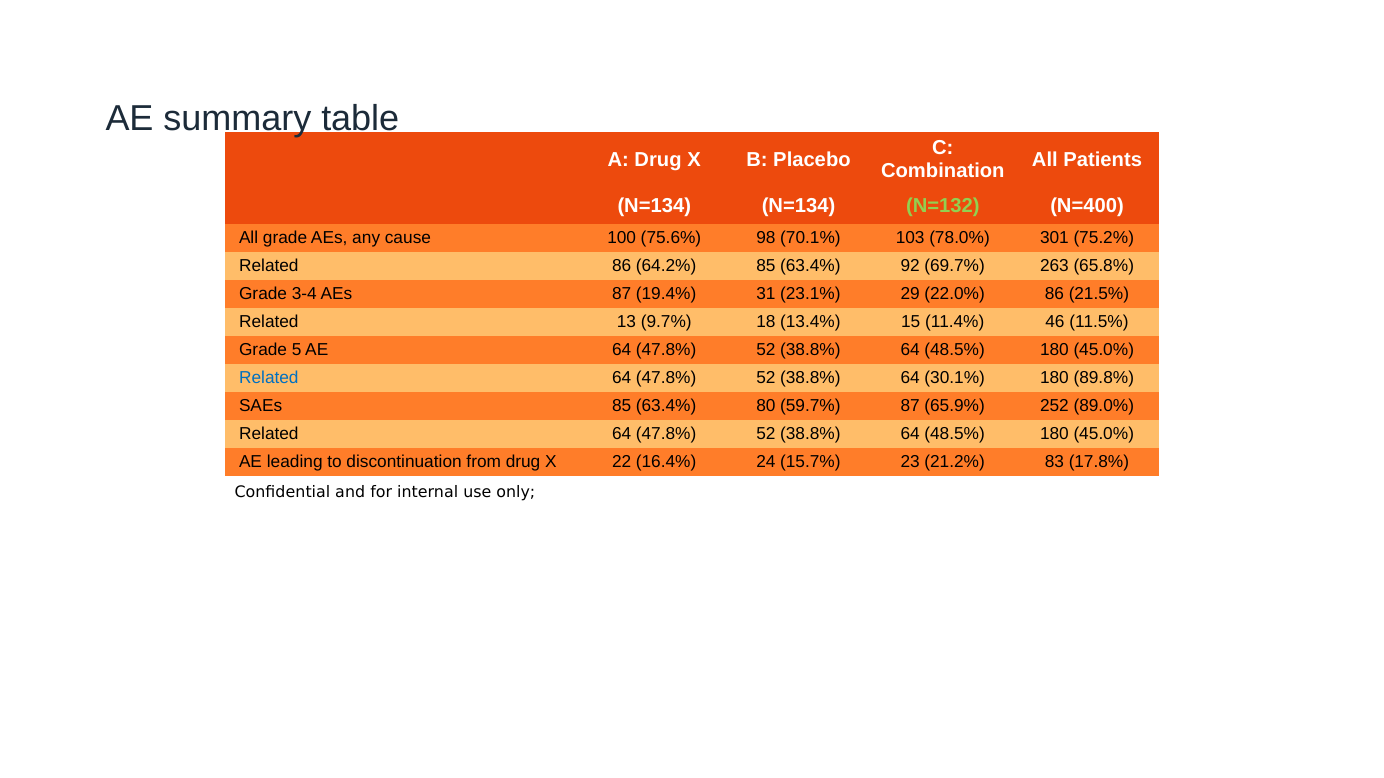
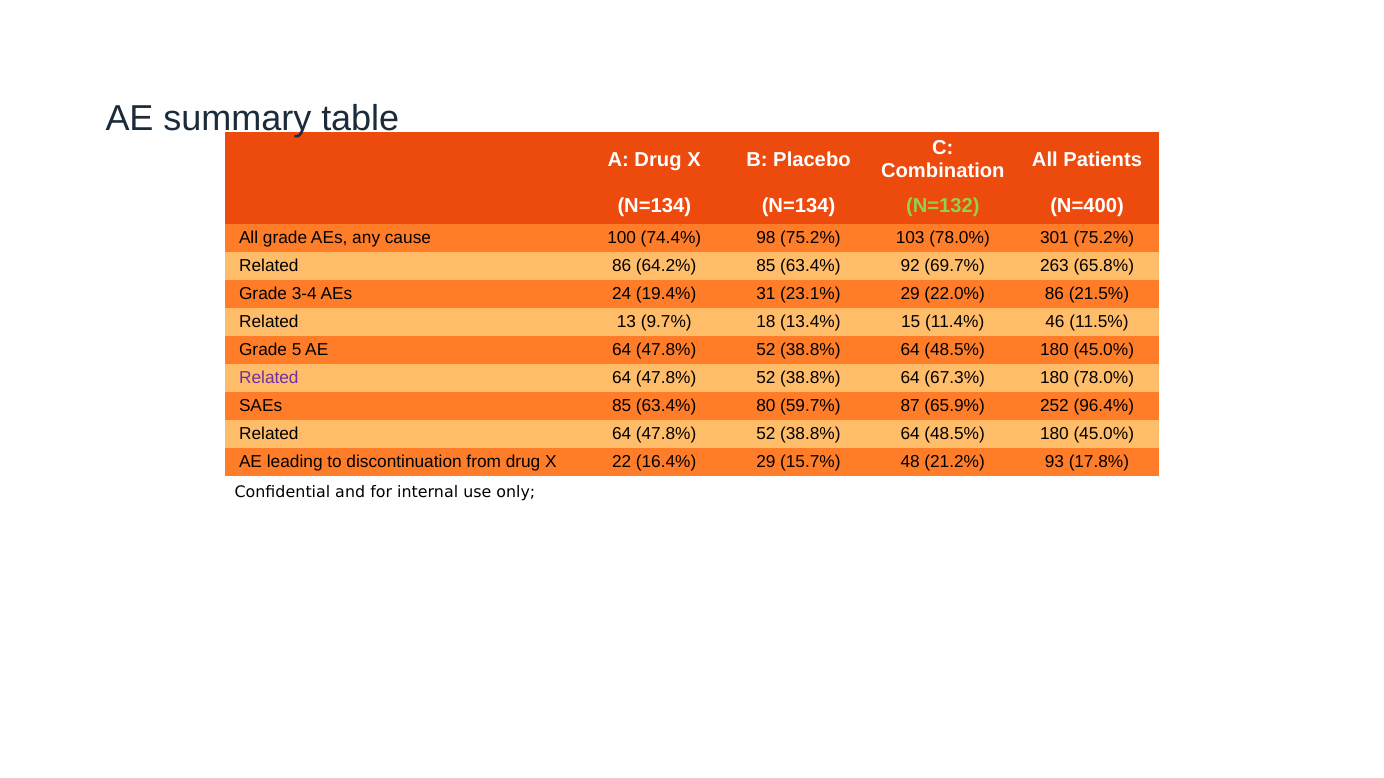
75.6%: 75.6% -> 74.4%
98 70.1%: 70.1% -> 75.2%
AEs 87: 87 -> 24
Related at (269, 378) colour: blue -> purple
30.1%: 30.1% -> 67.3%
180 89.8%: 89.8% -> 78.0%
89.0%: 89.0% -> 96.4%
16.4% 24: 24 -> 29
23: 23 -> 48
83: 83 -> 93
